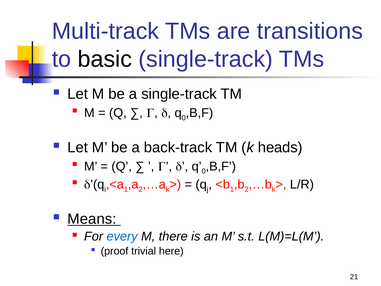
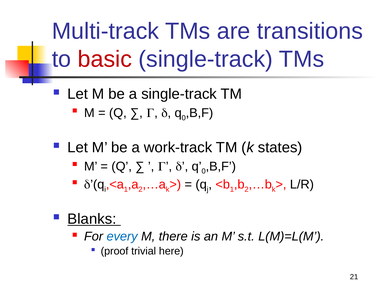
basic colour: black -> red
back-track: back-track -> work-track
heads: heads -> states
Means: Means -> Blanks
